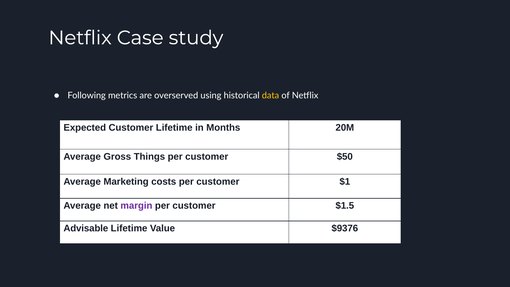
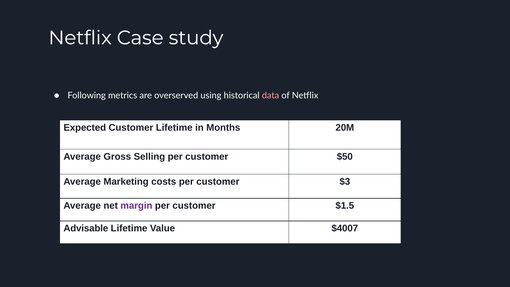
data colour: yellow -> pink
Things: Things -> Selling
$1: $1 -> $3
$9376: $9376 -> $4007
